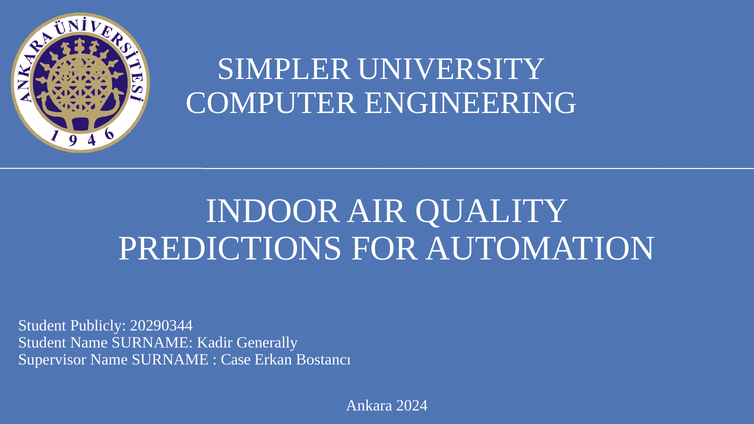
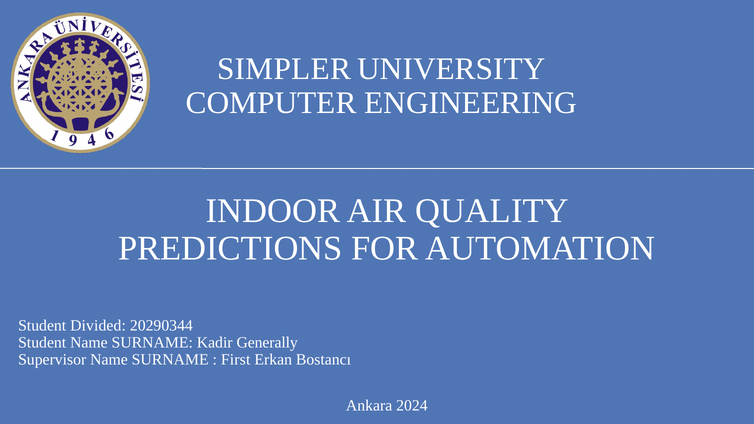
Publicly: Publicly -> Divided
Case: Case -> First
